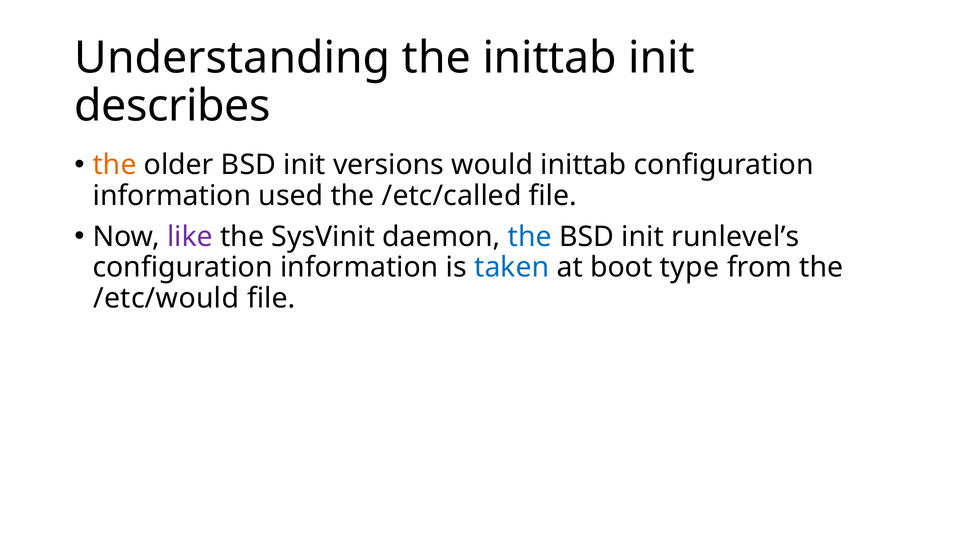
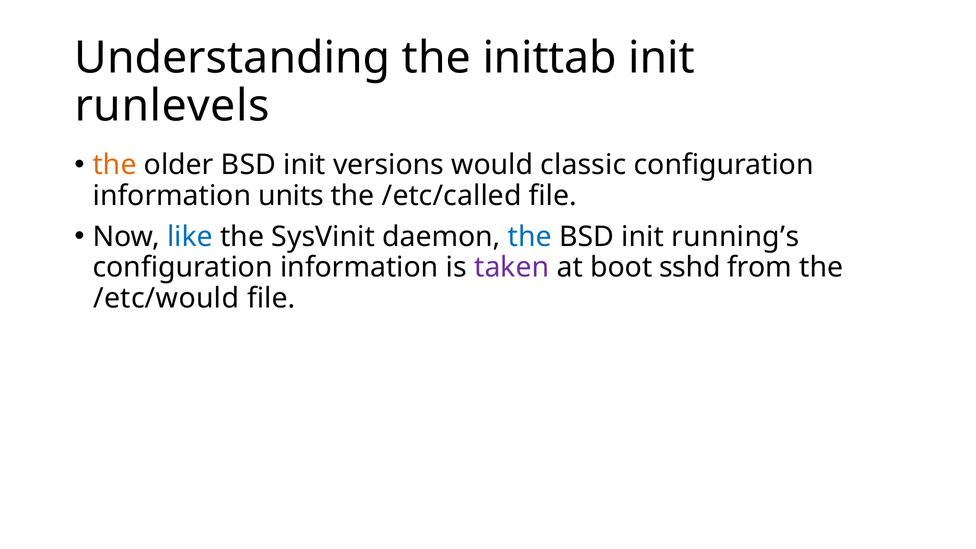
describes: describes -> runlevels
would inittab: inittab -> classic
used: used -> units
like colour: purple -> blue
runlevel’s: runlevel’s -> running’s
taken colour: blue -> purple
type: type -> sshd
